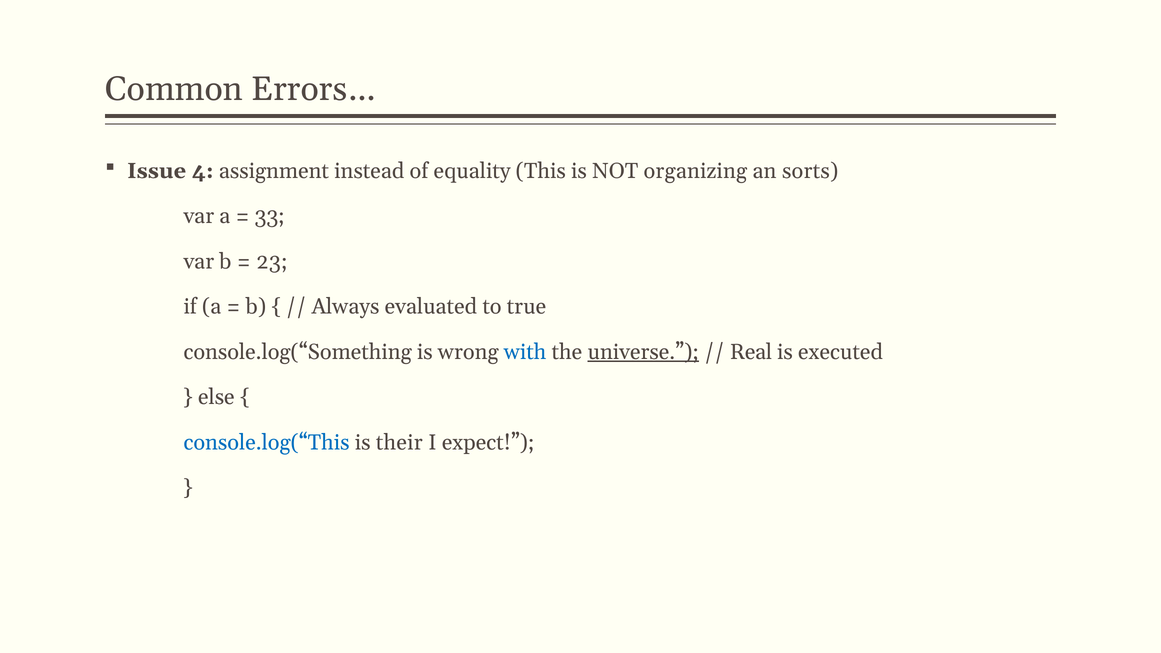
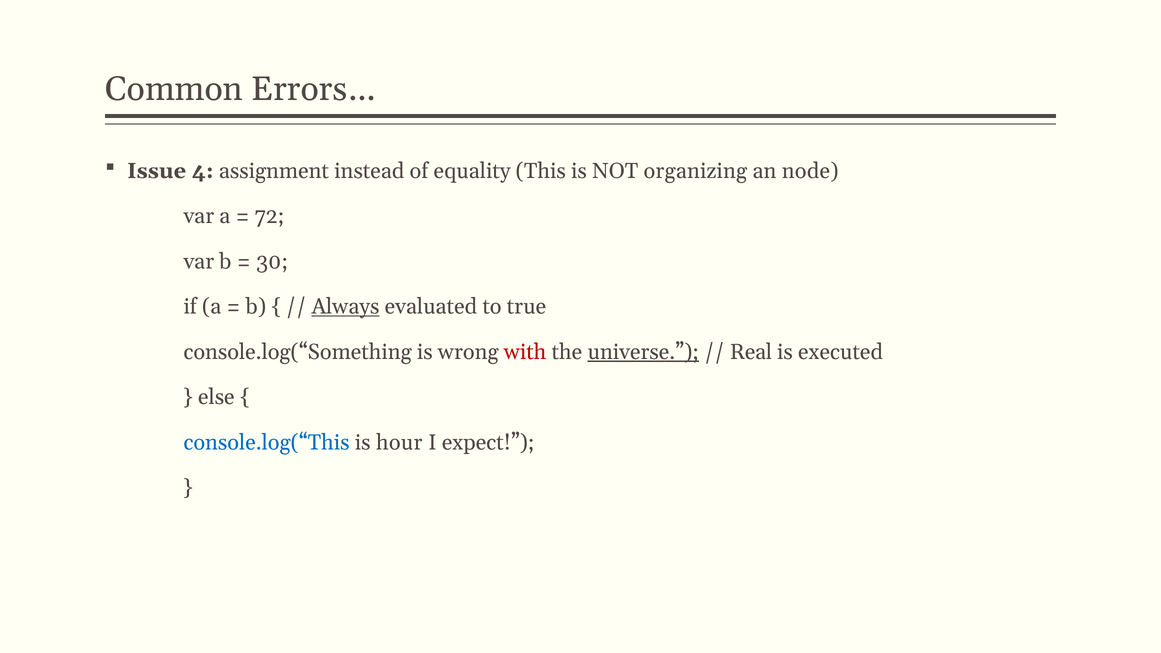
sorts: sorts -> node
33: 33 -> 72
23: 23 -> 30
Always underline: none -> present
with colour: blue -> red
their: their -> hour
